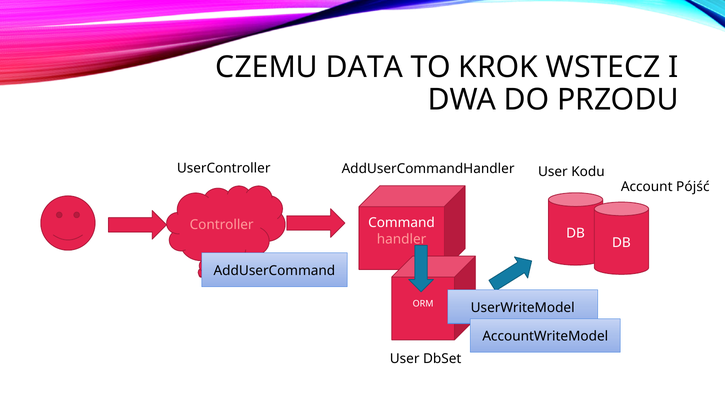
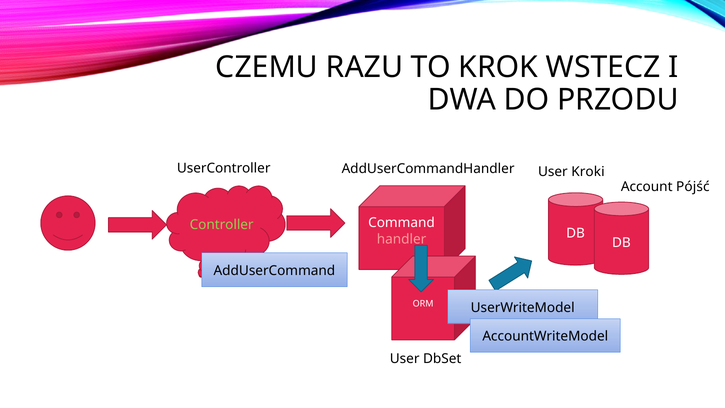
DATA: DATA -> RAZU
Kodu: Kodu -> Kroki
Controller colour: pink -> light green
